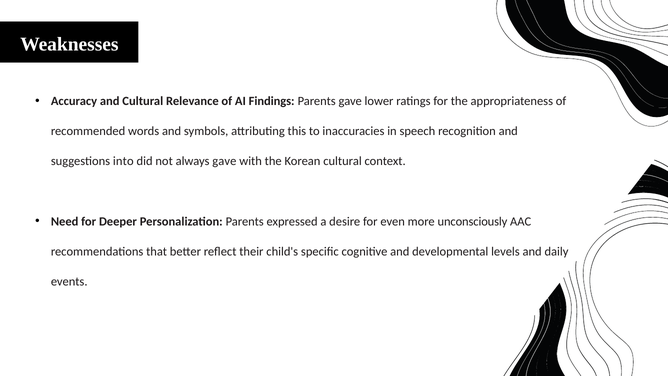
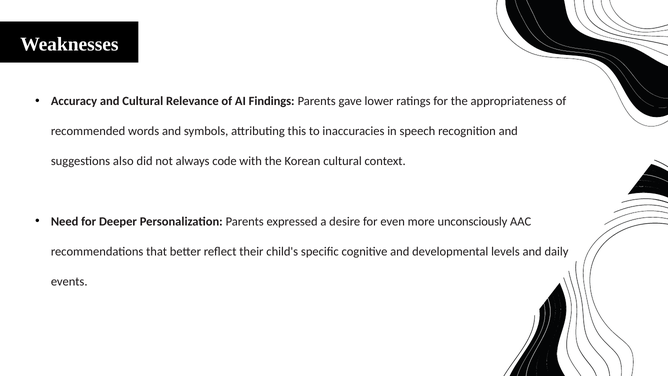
into: into -> also
always gave: gave -> code
